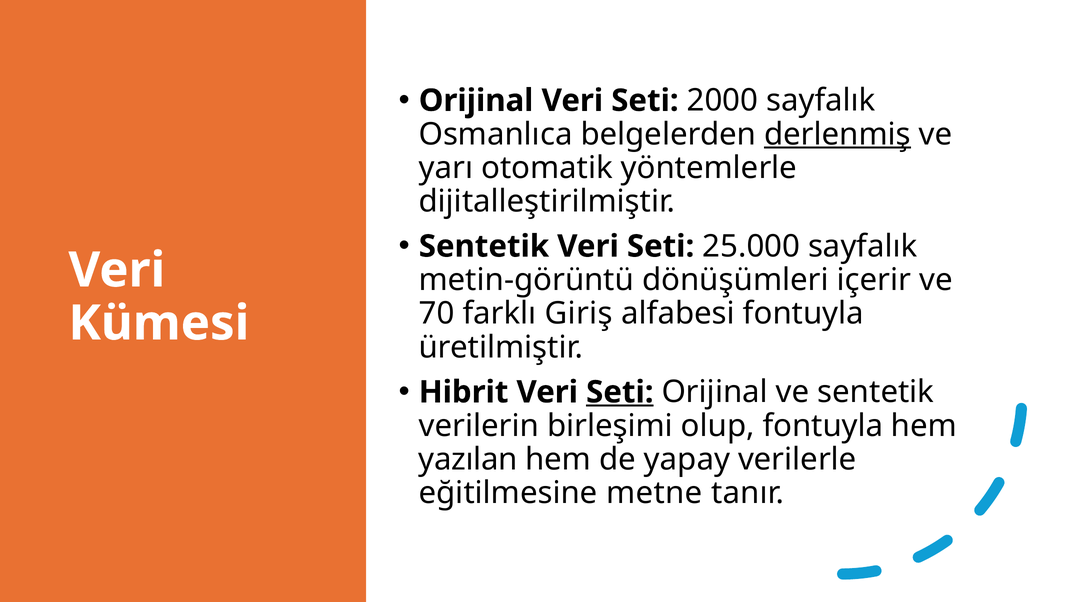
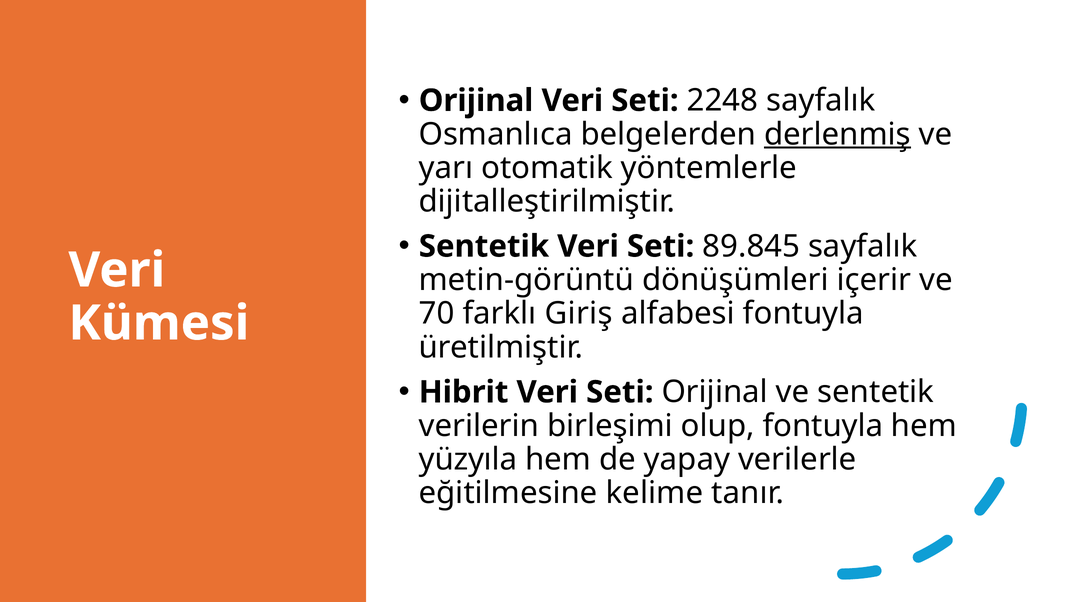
2000: 2000 -> 2248
25.000: 25.000 -> 89.845
Seti at (620, 392) underline: present -> none
yazılan: yazılan -> yüzyıla
metne: metne -> kelime
